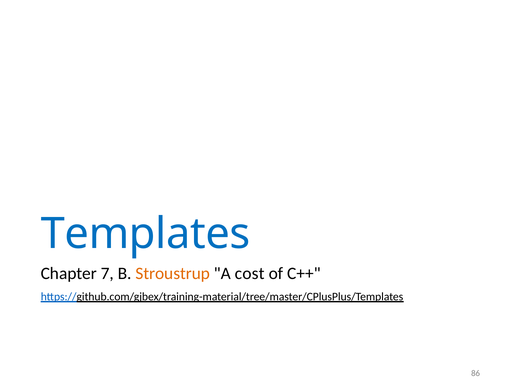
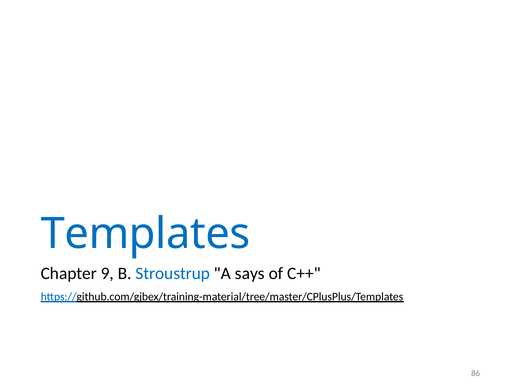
7: 7 -> 9
Stroustrup colour: orange -> blue
cost: cost -> says
